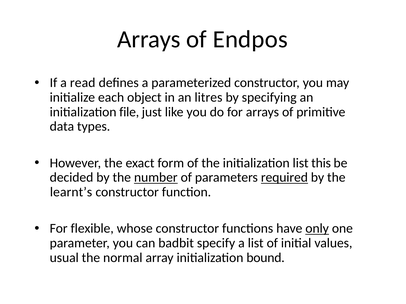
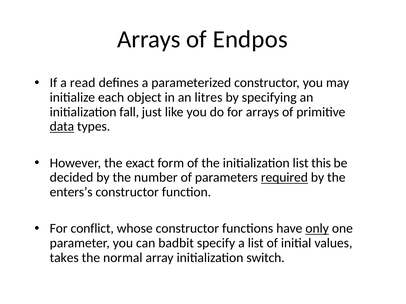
file: file -> fall
data underline: none -> present
number underline: present -> none
learnt’s: learnt’s -> enters’s
flexible: flexible -> conflict
usual: usual -> takes
bound: bound -> switch
